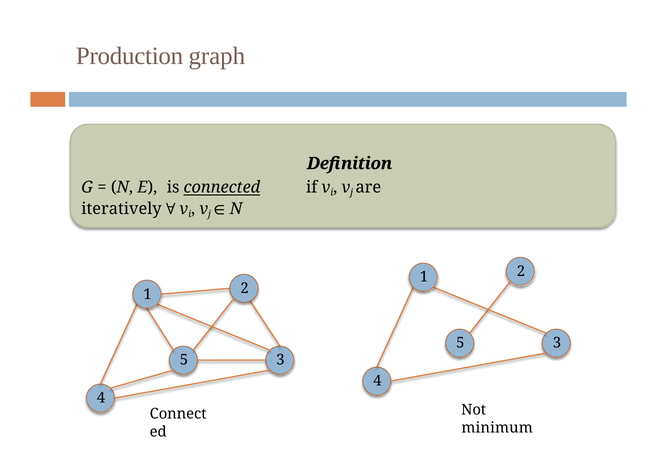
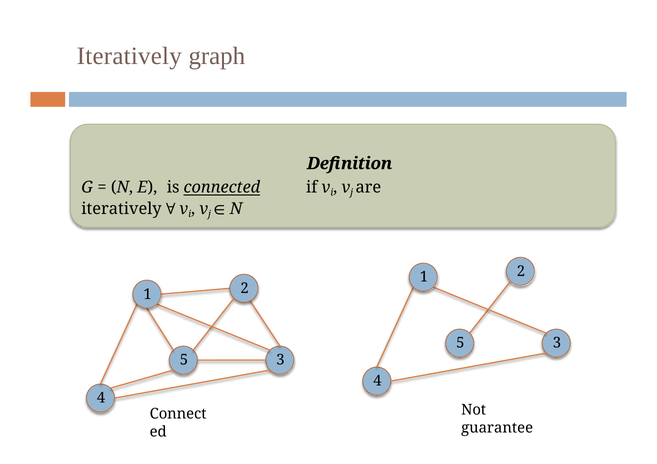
Production at (130, 56): Production -> Iteratively
minimum: minimum -> guarantee
